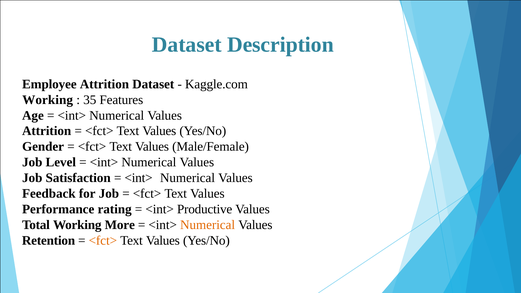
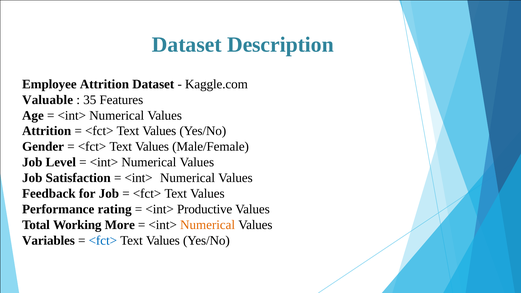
Working at (48, 100): Working -> Valuable
Retention: Retention -> Variables
<fct> at (103, 240) colour: orange -> blue
